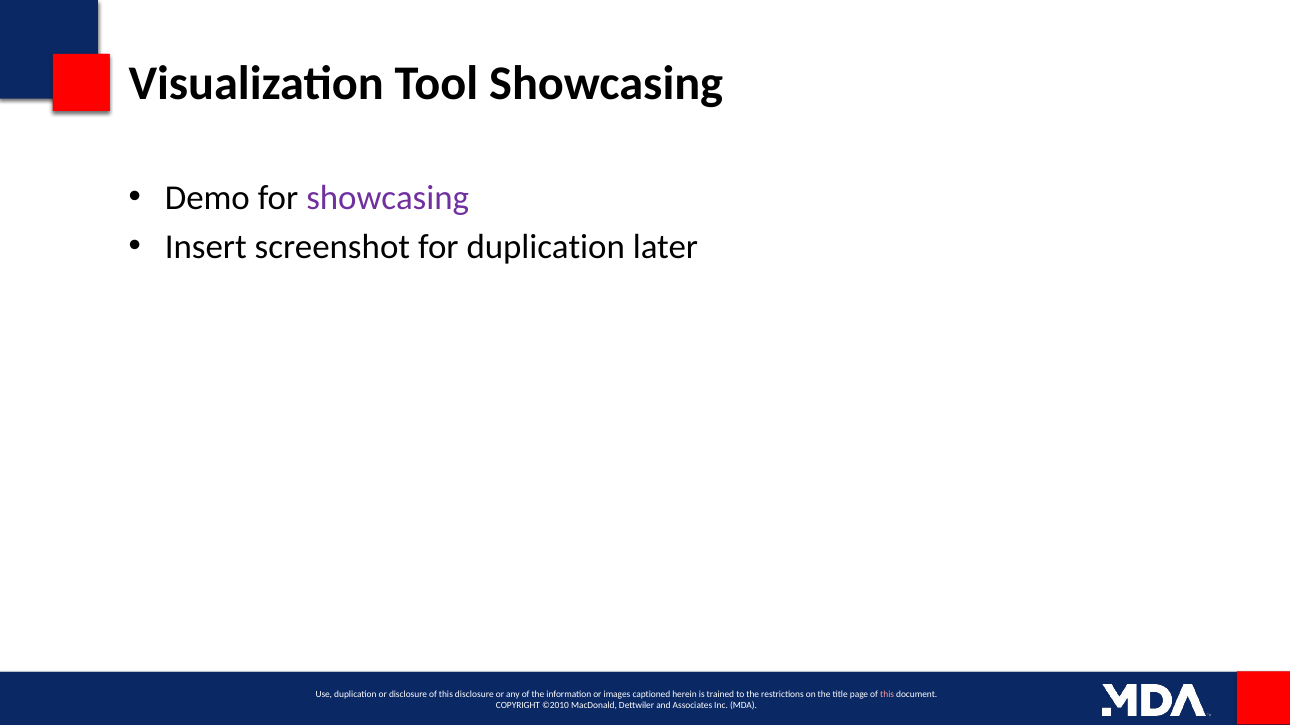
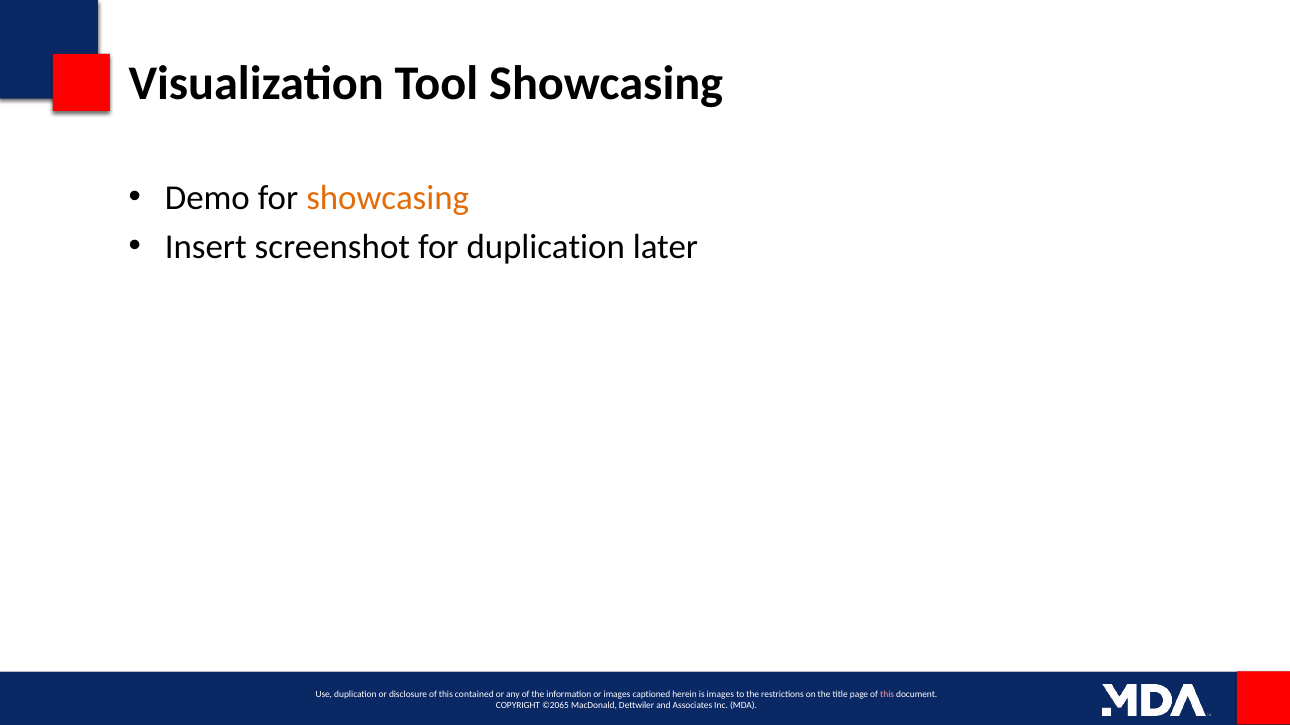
showcasing at (388, 198) colour: purple -> orange
this disclosure: disclosure -> contained
is trained: trained -> images
©2010: ©2010 -> ©2065
